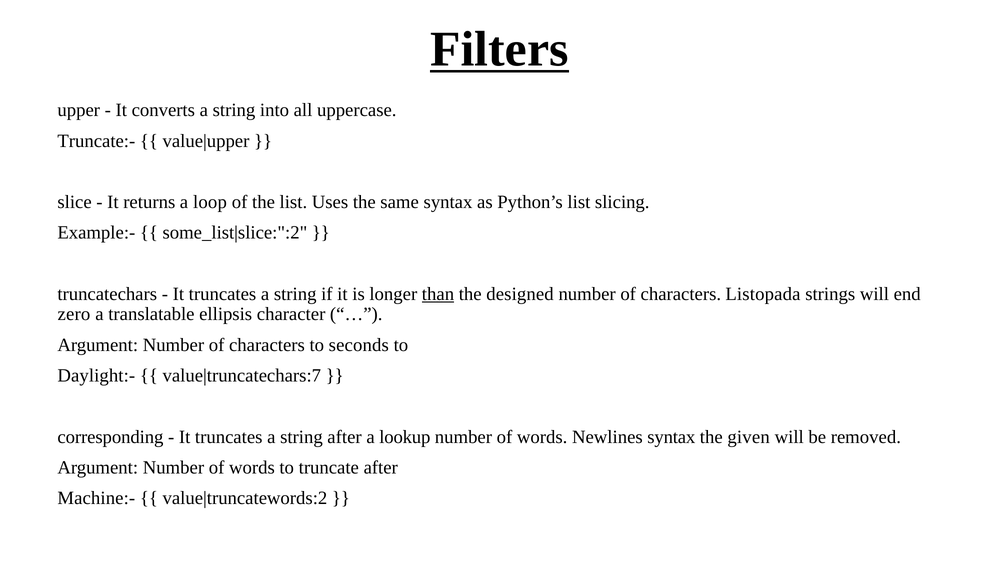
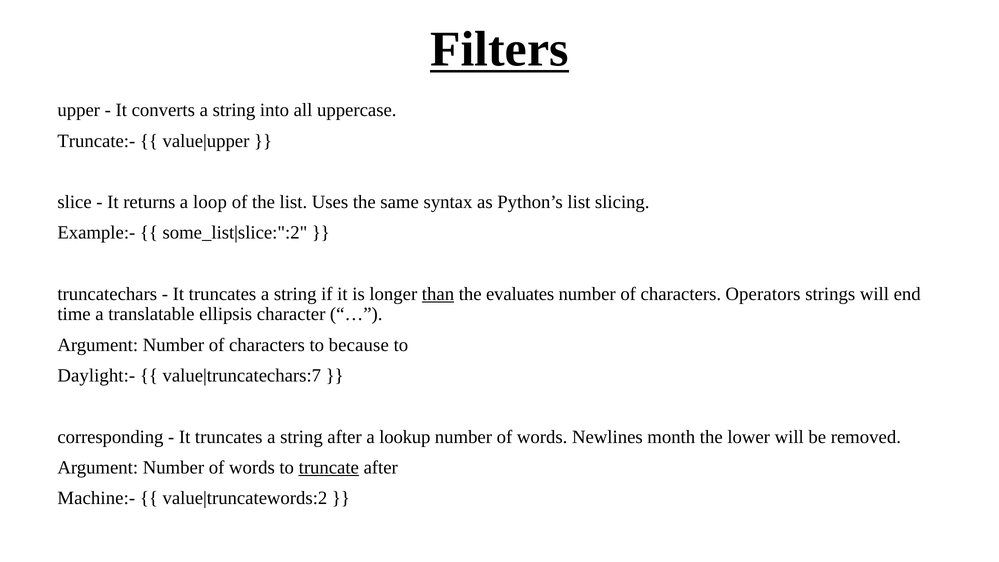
designed: designed -> evaluates
Listopada: Listopada -> Operators
zero: zero -> time
seconds: seconds -> because
Newlines syntax: syntax -> month
given: given -> lower
truncate underline: none -> present
